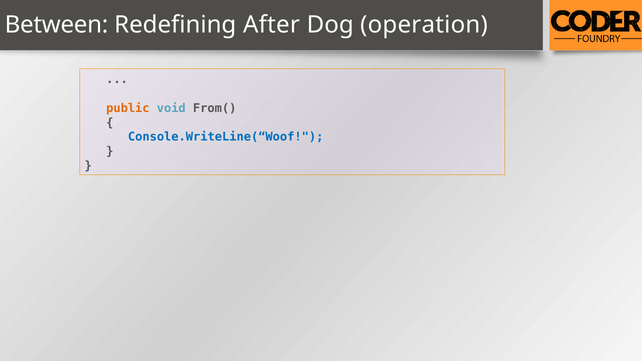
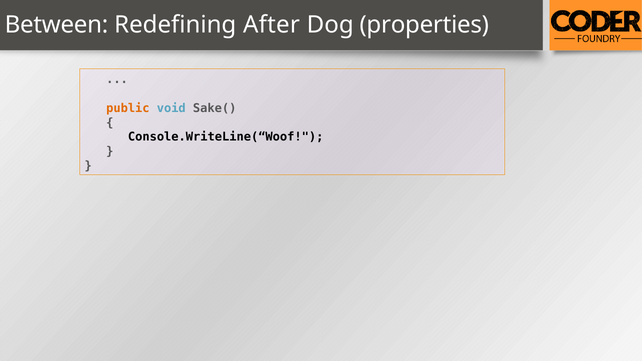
operation: operation -> properties
From(: From( -> Sake(
Console.WriteLine(“Woof colour: blue -> black
